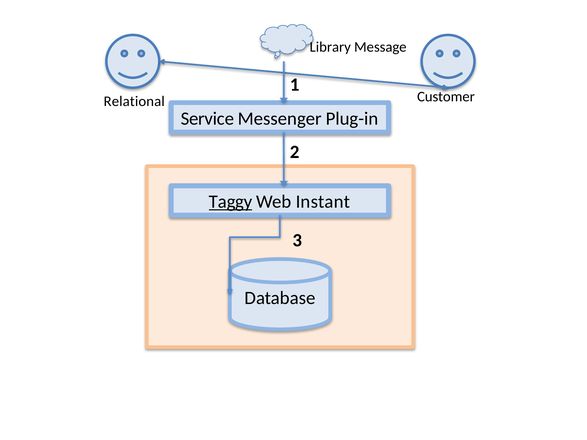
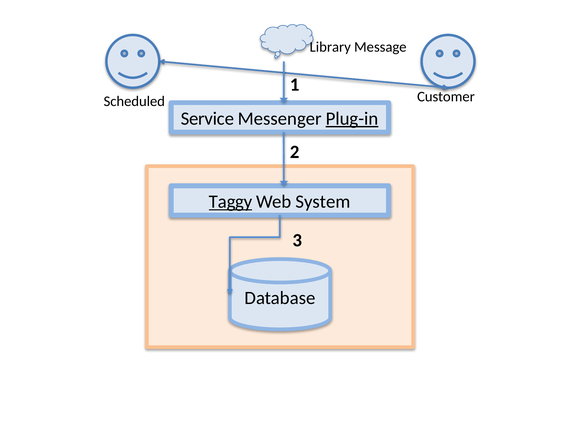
Relational: Relational -> Scheduled
Plug-in underline: none -> present
Instant: Instant -> System
